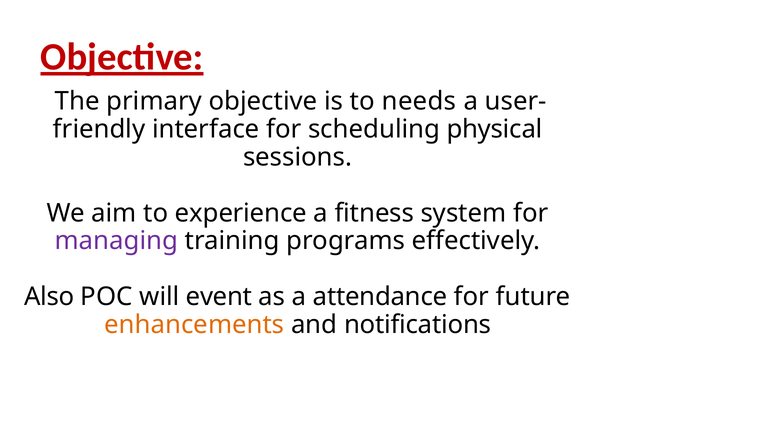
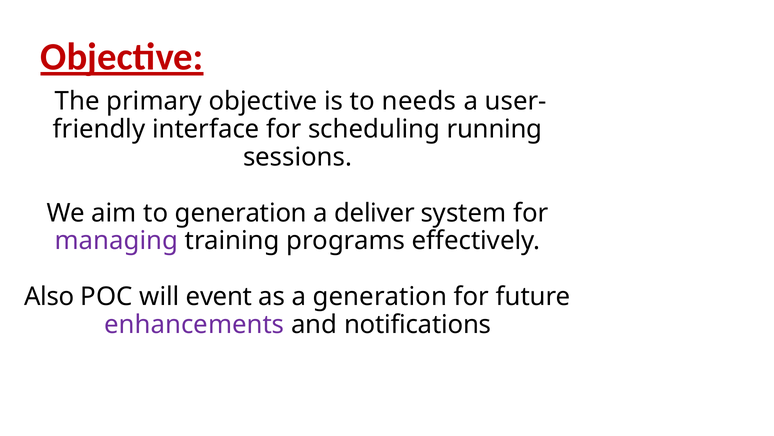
physical: physical -> running
to experience: experience -> generation
fitness: fitness -> deliver
a attendance: attendance -> generation
enhancements colour: orange -> purple
